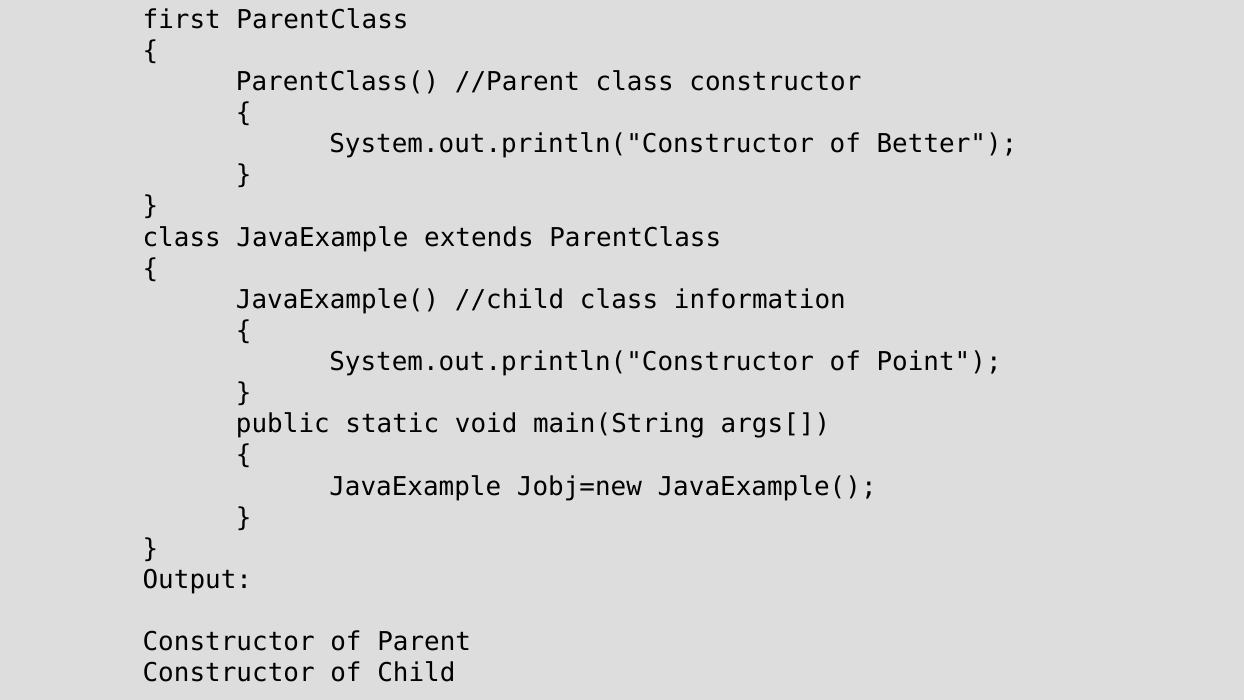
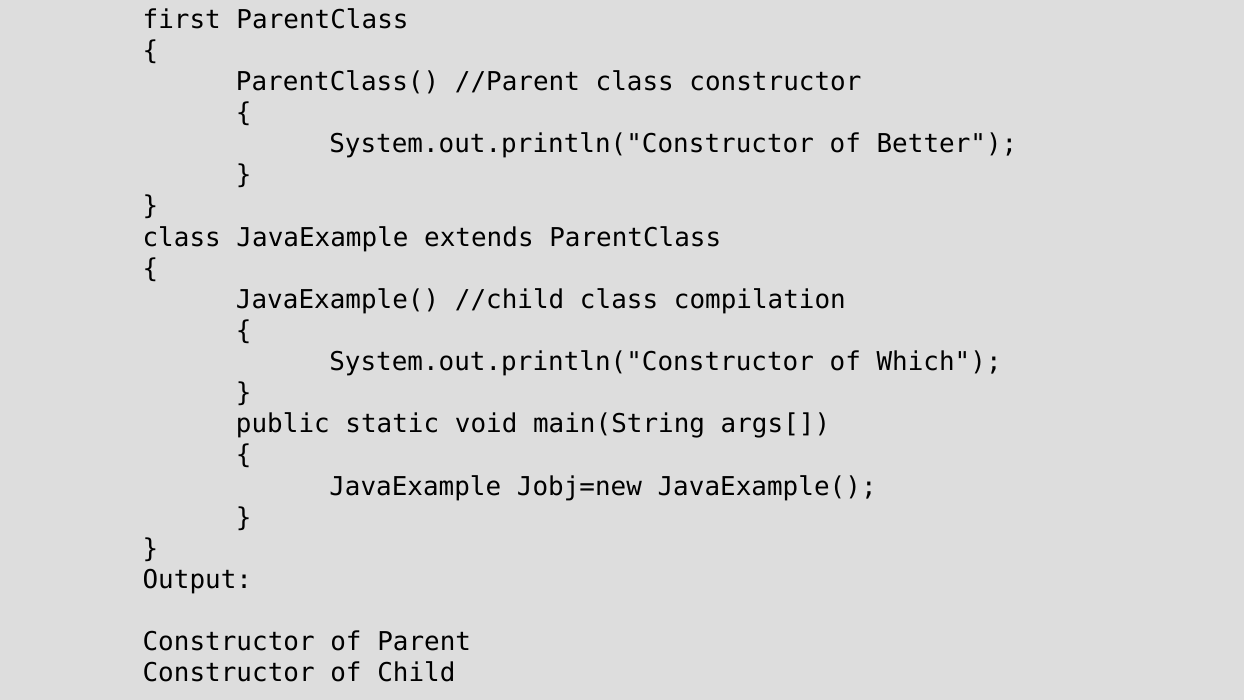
information: information -> compilation
Point: Point -> Which
